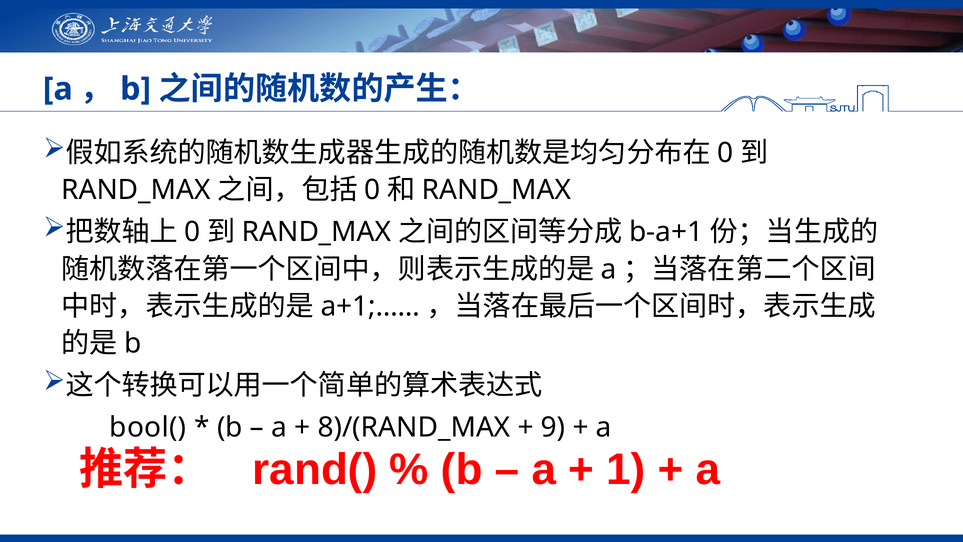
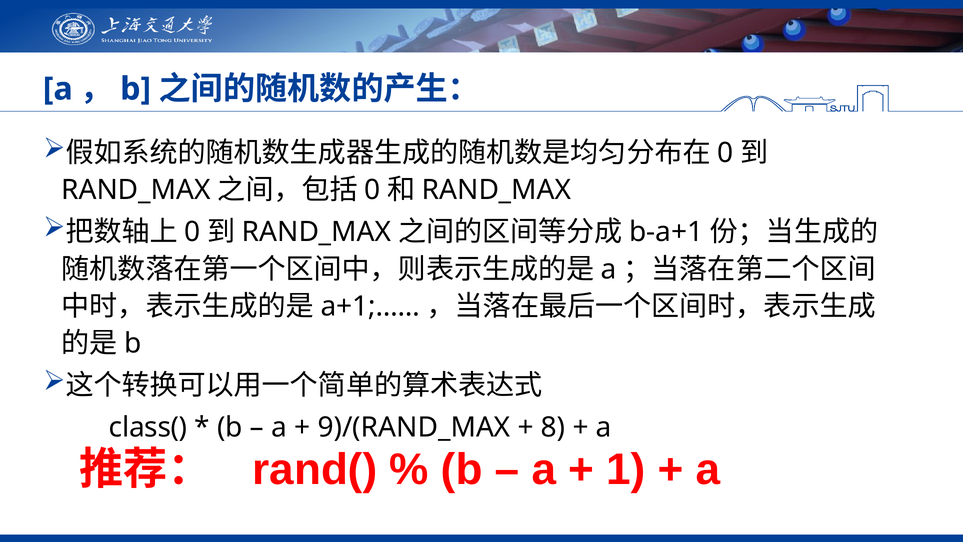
bool(: bool( -> class(
8)/(RAND_MAX: 8)/(RAND_MAX -> 9)/(RAND_MAX
9: 9 -> 8
